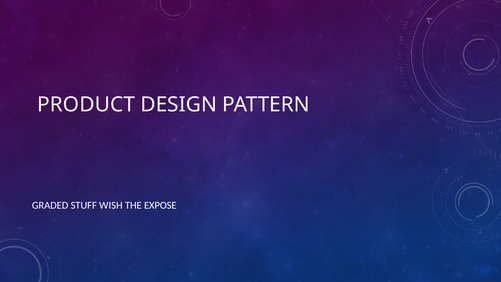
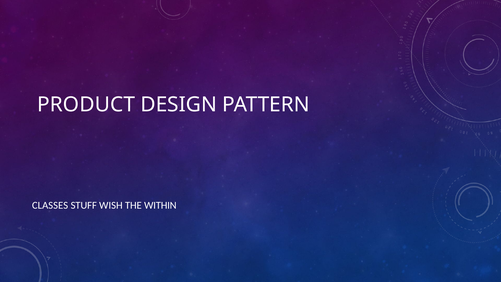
GRADED: GRADED -> CLASSES
EXPOSE: EXPOSE -> WITHIN
